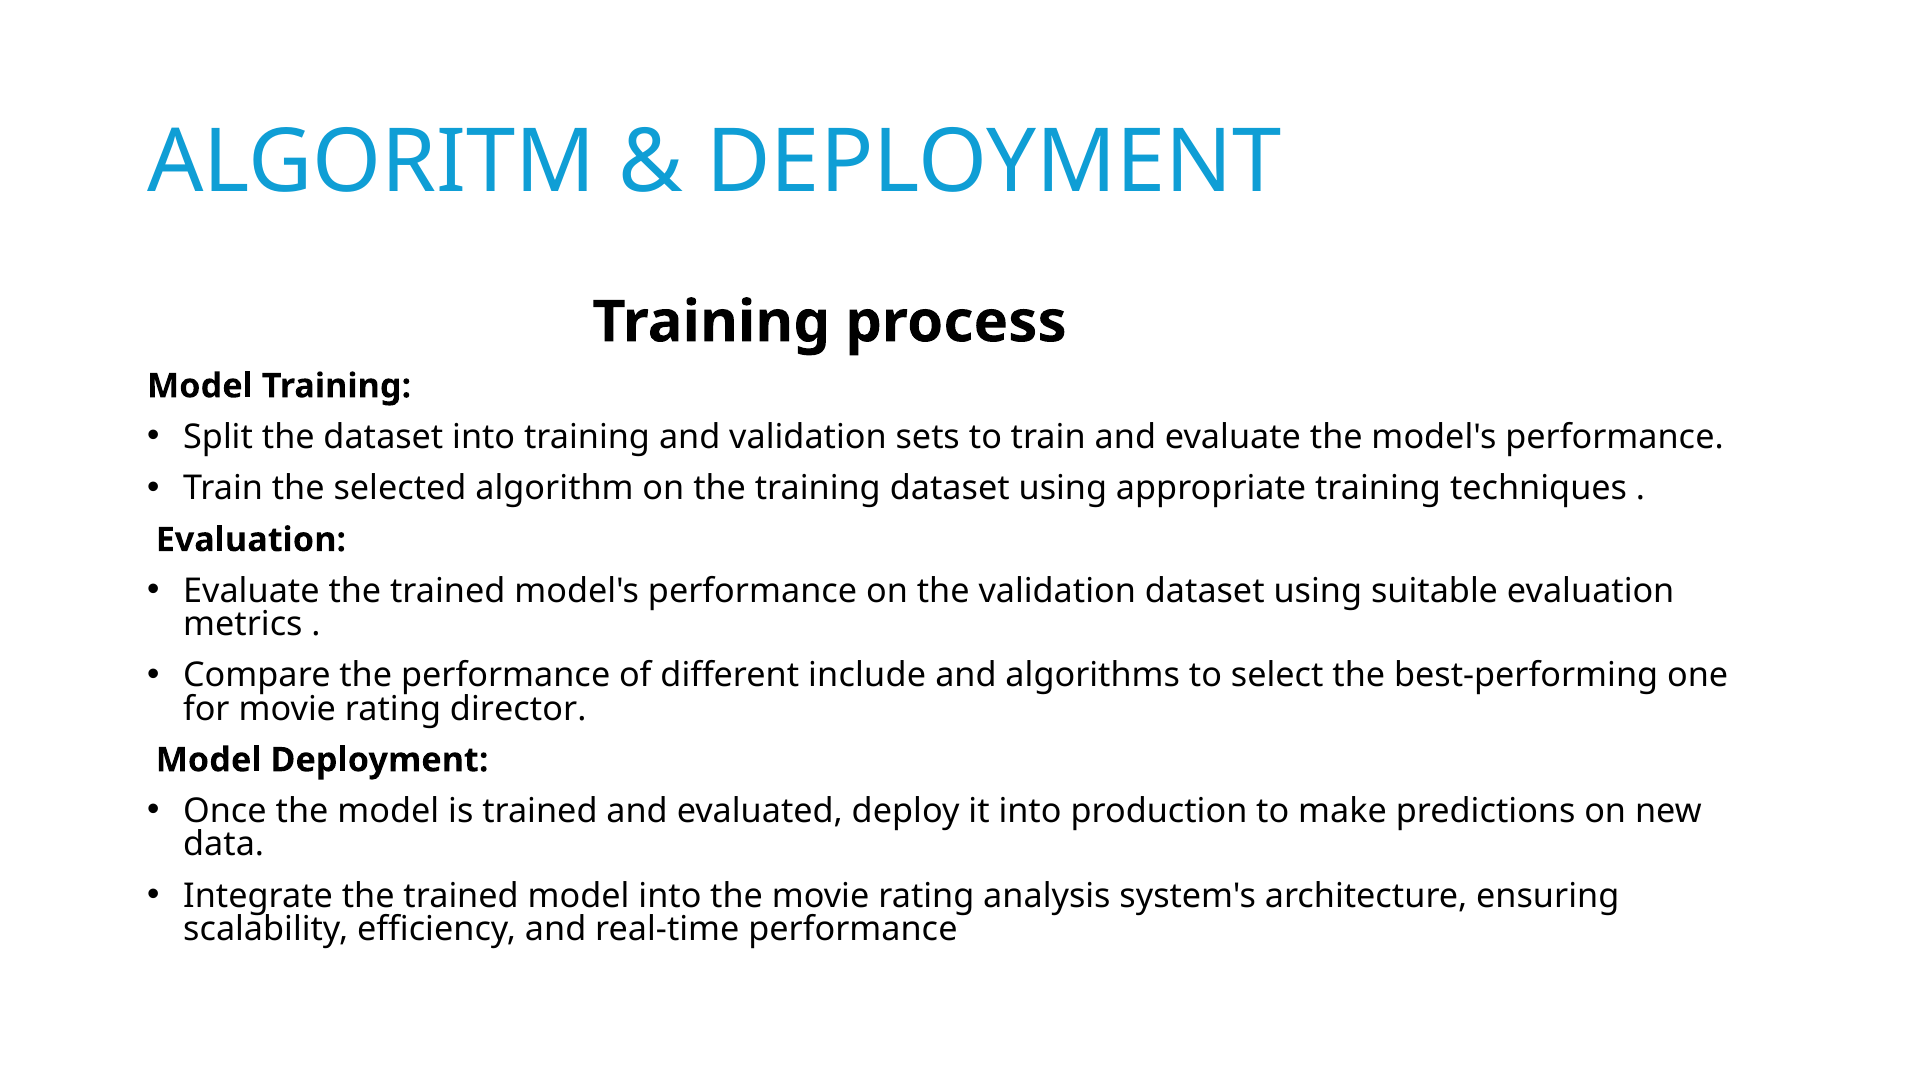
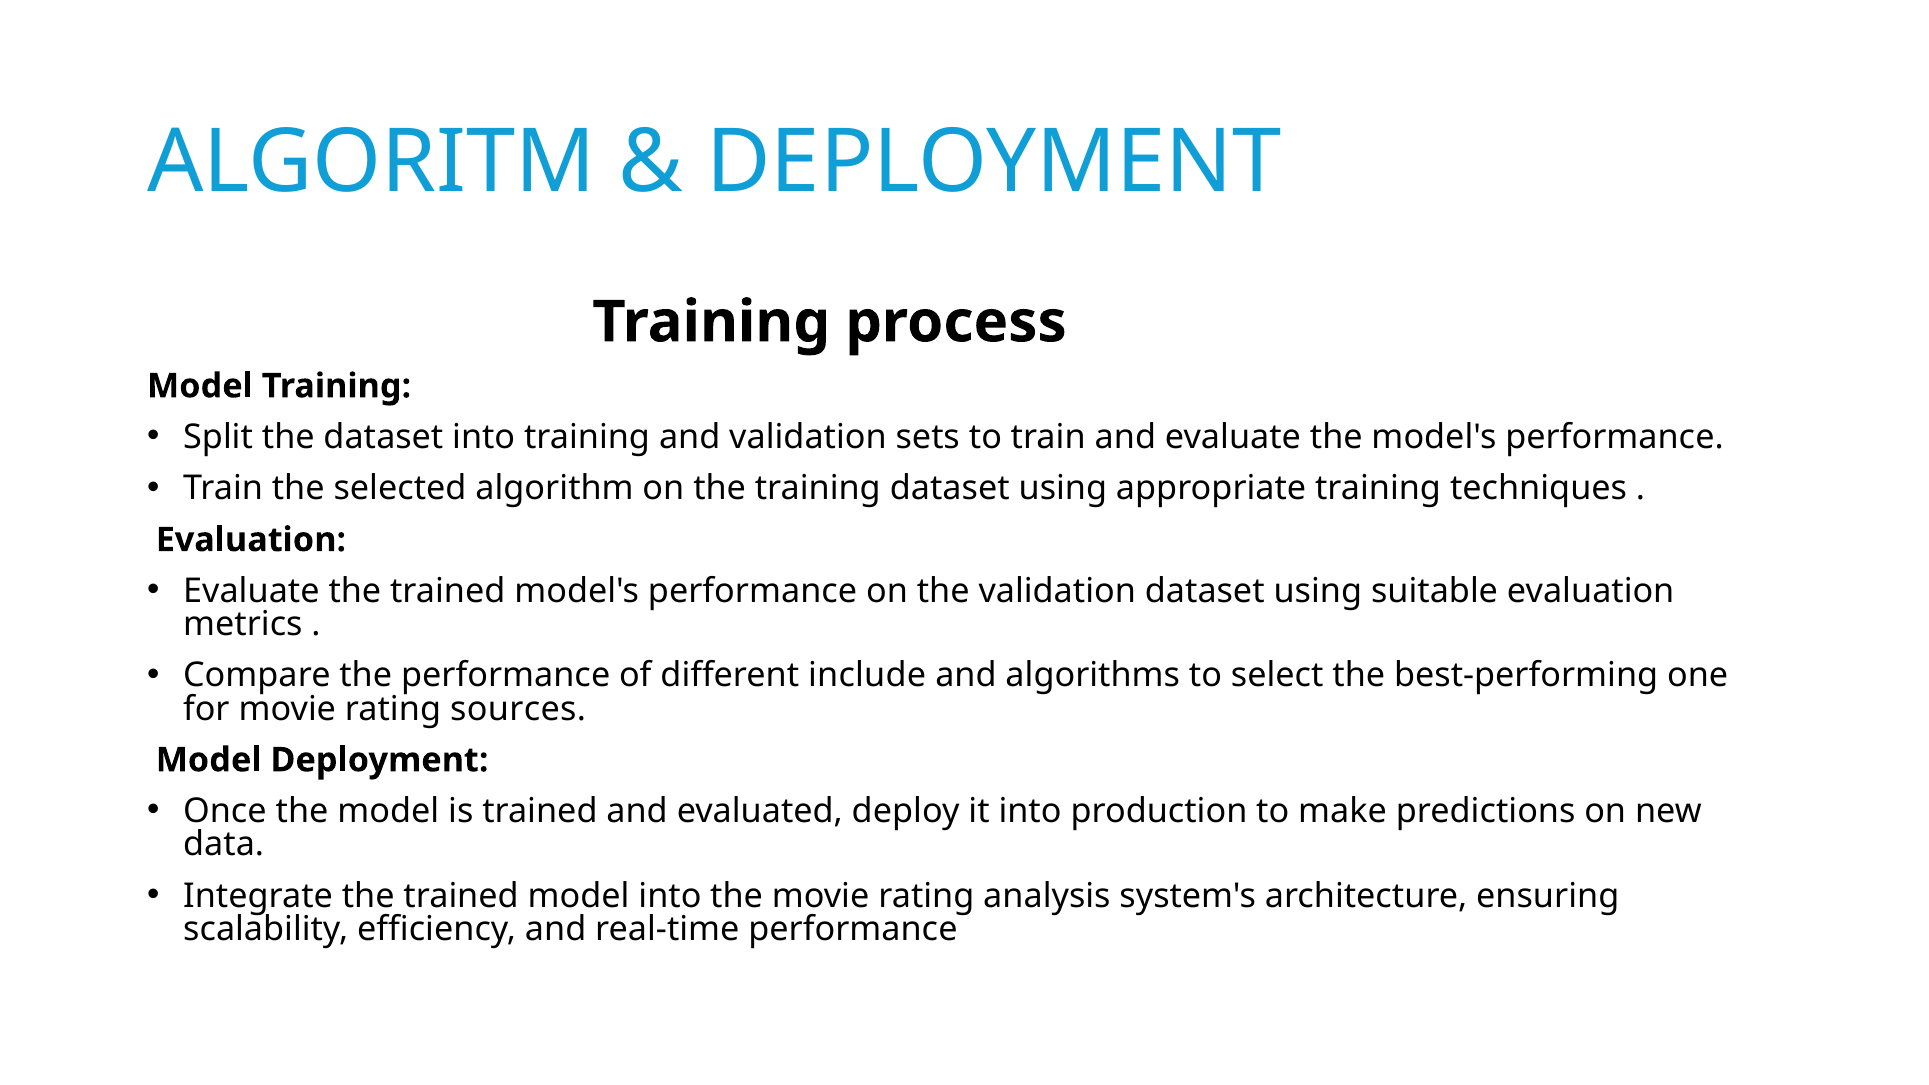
director: director -> sources
